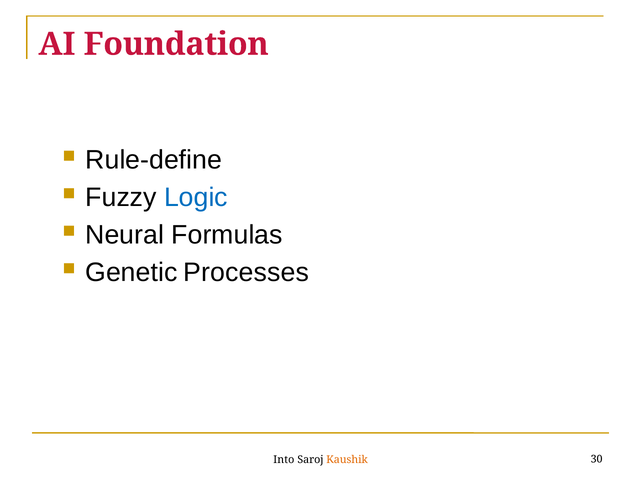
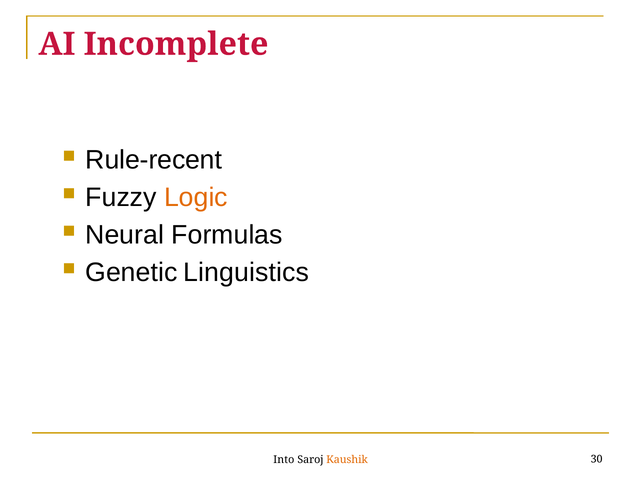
Foundation: Foundation -> Incomplete
Rule-define: Rule-define -> Rule-recent
Logic colour: blue -> orange
Processes: Processes -> Linguistics
